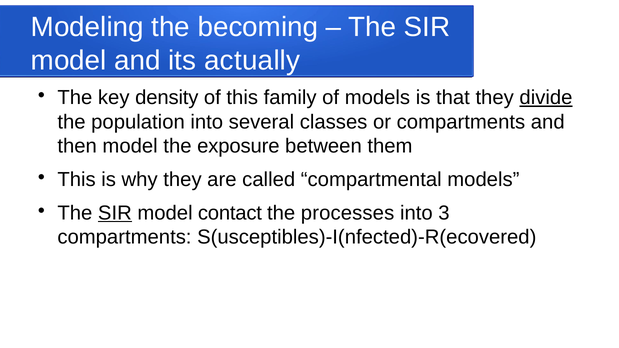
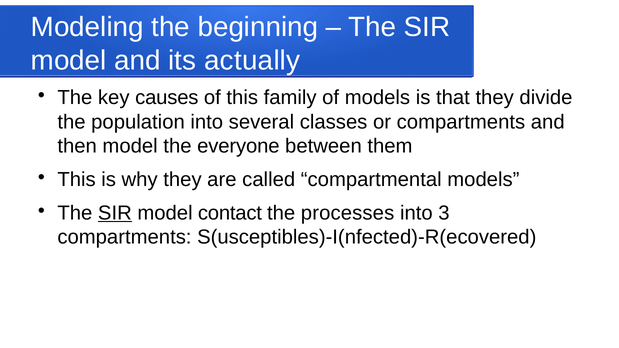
becoming: becoming -> beginning
density: density -> causes
divide underline: present -> none
exposure: exposure -> everyone
